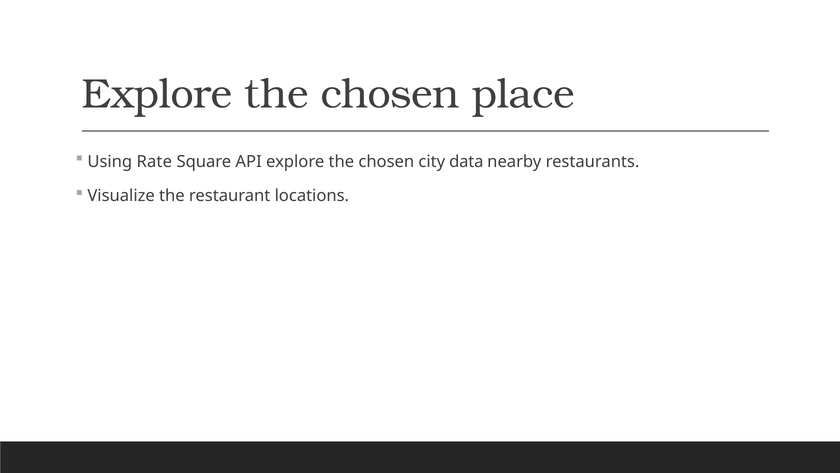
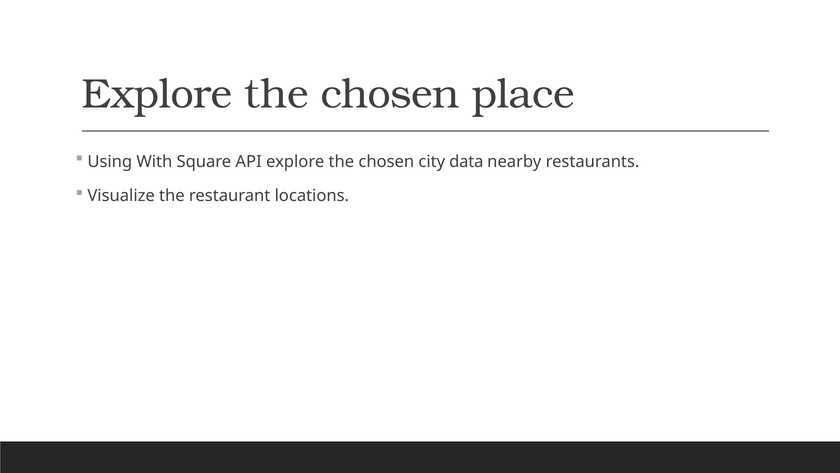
Rate: Rate -> With
